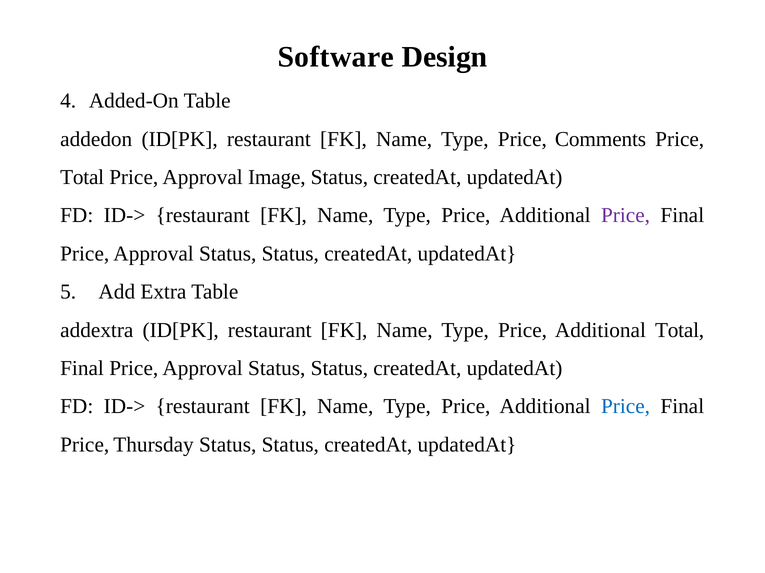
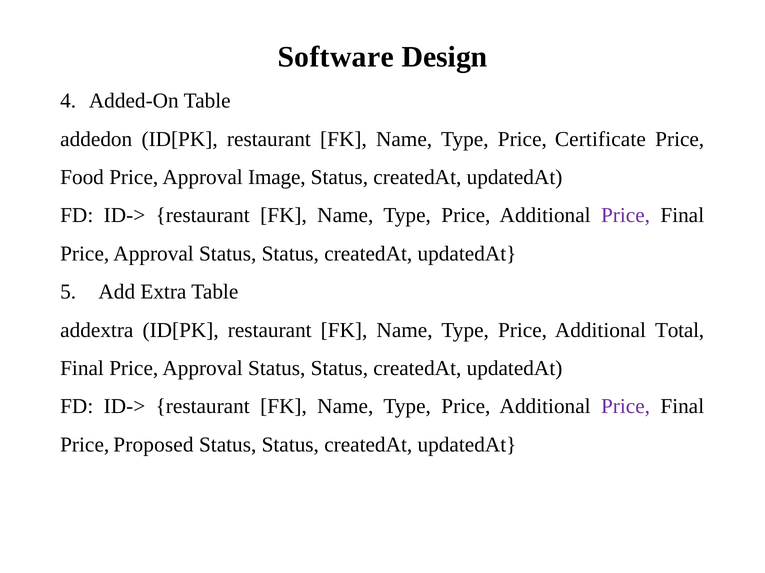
Comments: Comments -> Certificate
Total at (82, 177): Total -> Food
Price at (626, 407) colour: blue -> purple
Thursday: Thursday -> Proposed
